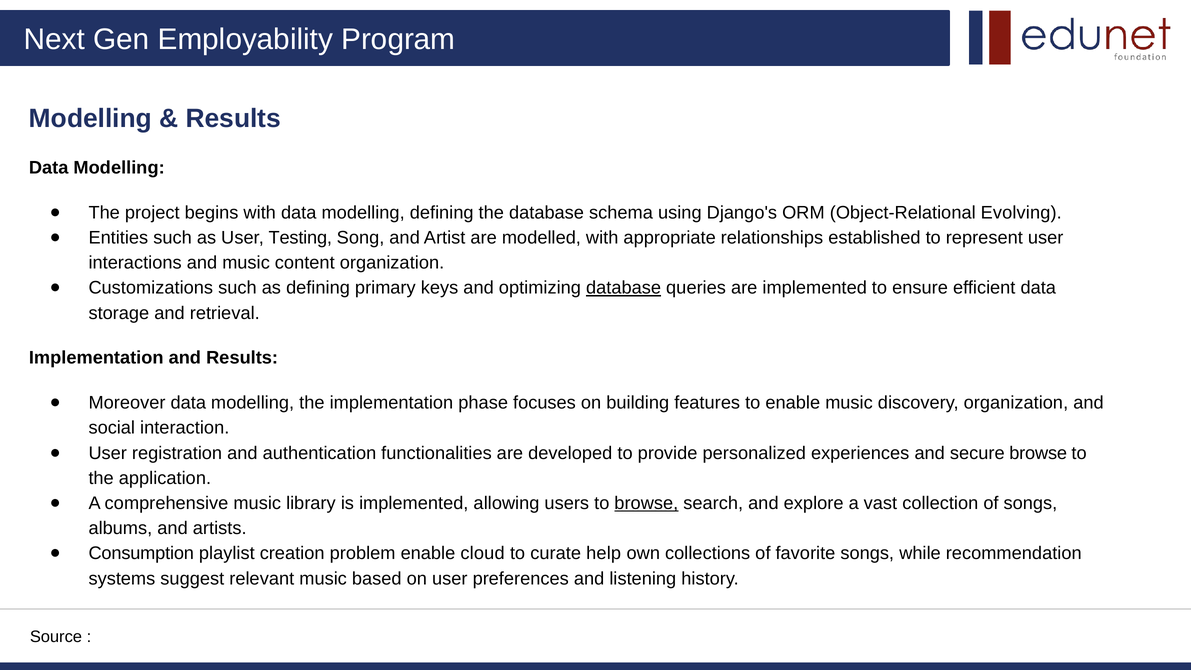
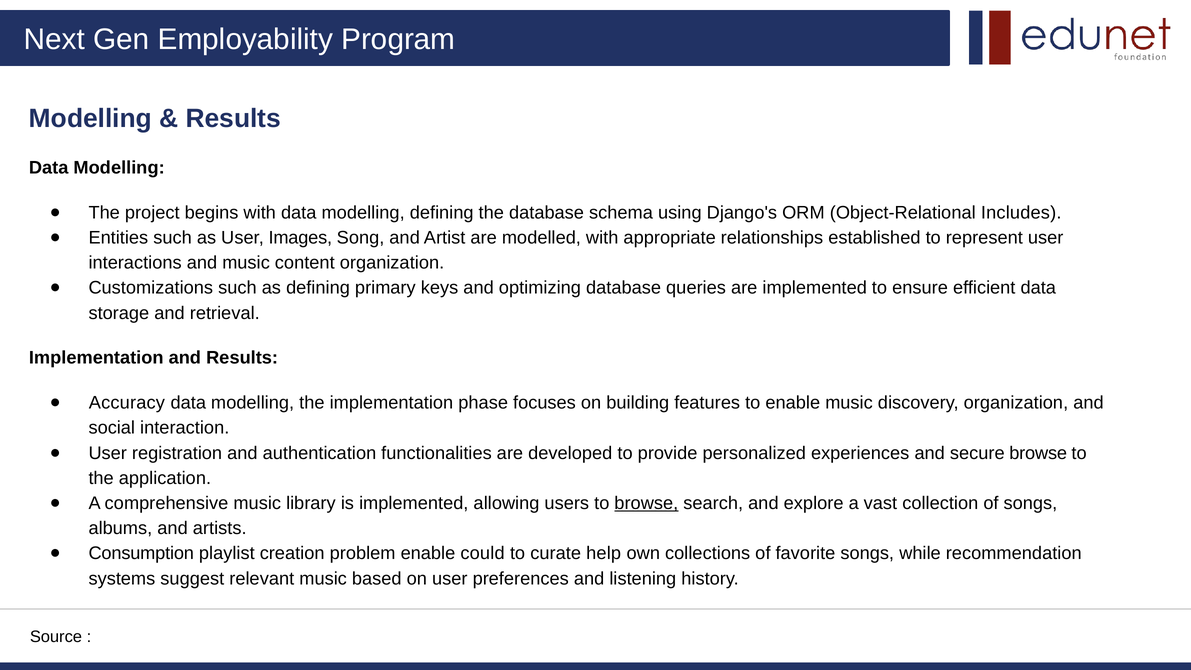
Evolving: Evolving -> Includes
Testing: Testing -> Images
database at (624, 288) underline: present -> none
Moreover: Moreover -> Accuracy
cloud: cloud -> could
